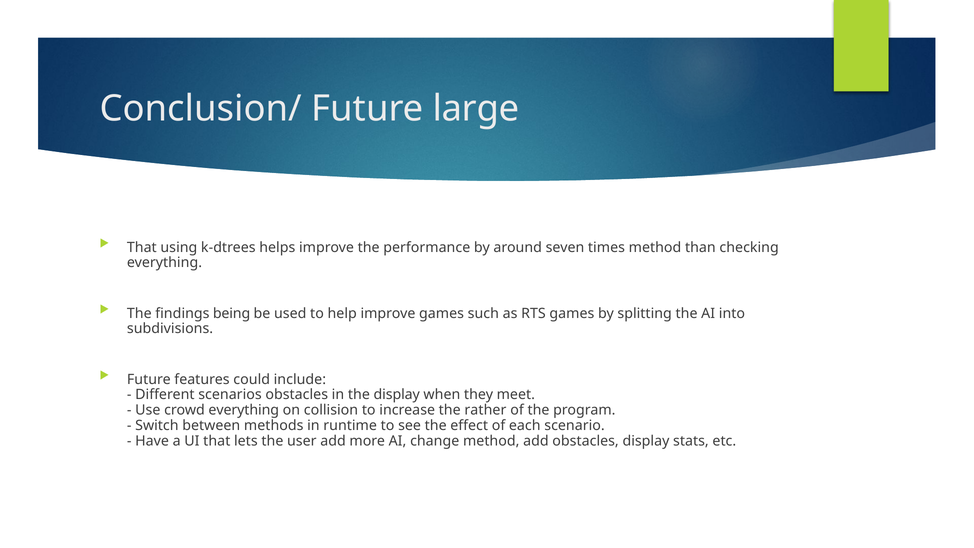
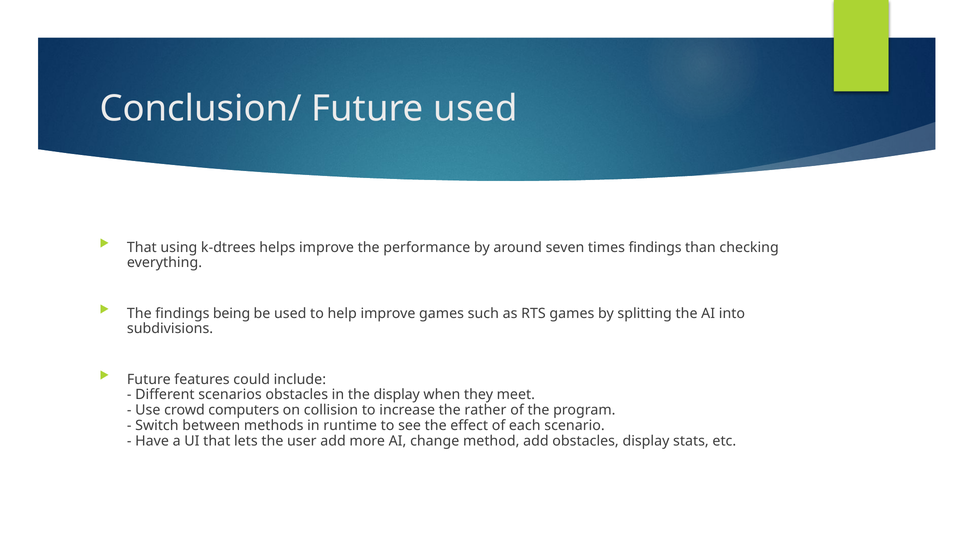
Future large: large -> used
times method: method -> findings
crowd everything: everything -> computers
